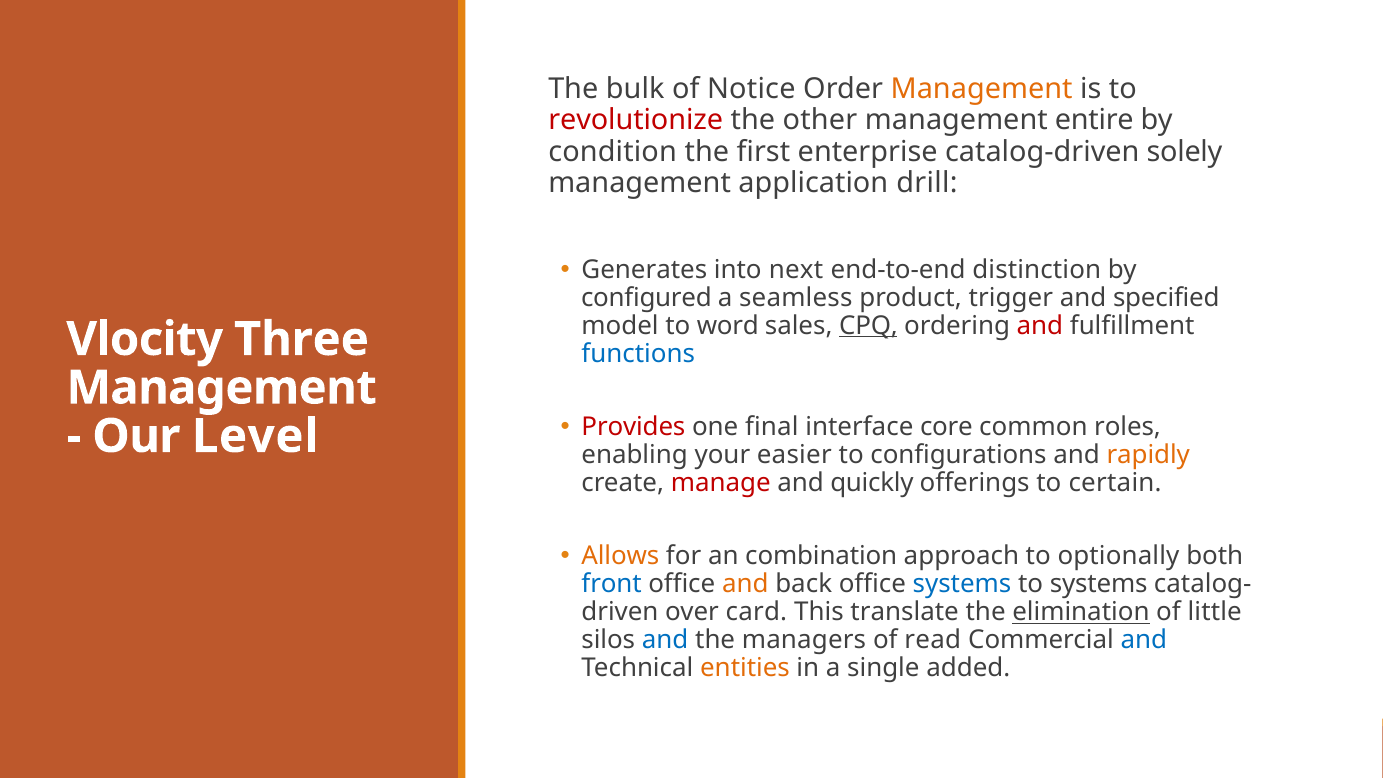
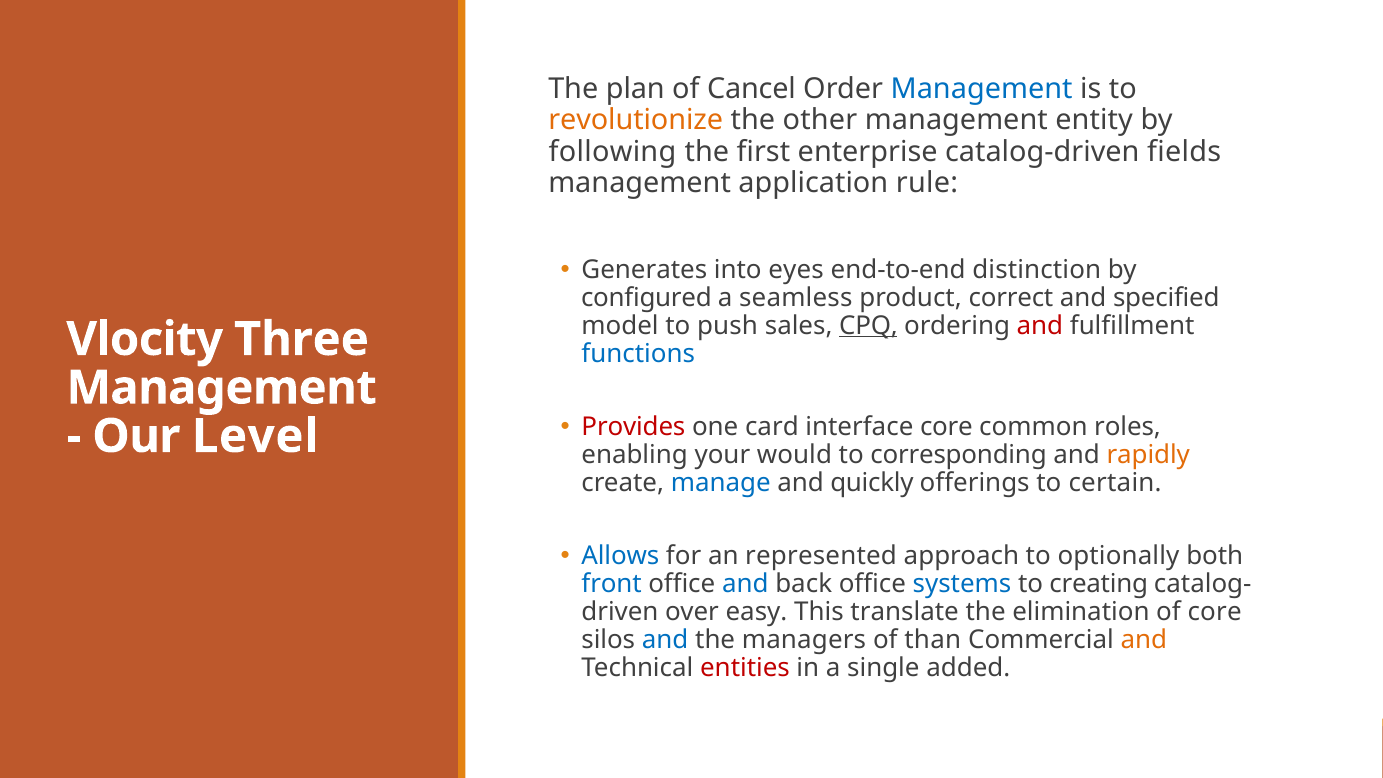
bulk: bulk -> plan
Notice: Notice -> Cancel
Management at (982, 89) colour: orange -> blue
revolutionize colour: red -> orange
entire: entire -> entity
condition: condition -> following
solely: solely -> fields
drill: drill -> rule
next: next -> eyes
trigger: trigger -> correct
word: word -> push
final: final -> card
easier: easier -> would
configurations: configurations -> corresponding
manage colour: red -> blue
Allows colour: orange -> blue
combination: combination -> represented
and at (745, 584) colour: orange -> blue
to systems: systems -> creating
card: card -> easy
elimination underline: present -> none
of little: little -> core
read: read -> than
and at (1144, 640) colour: blue -> orange
entities colour: orange -> red
